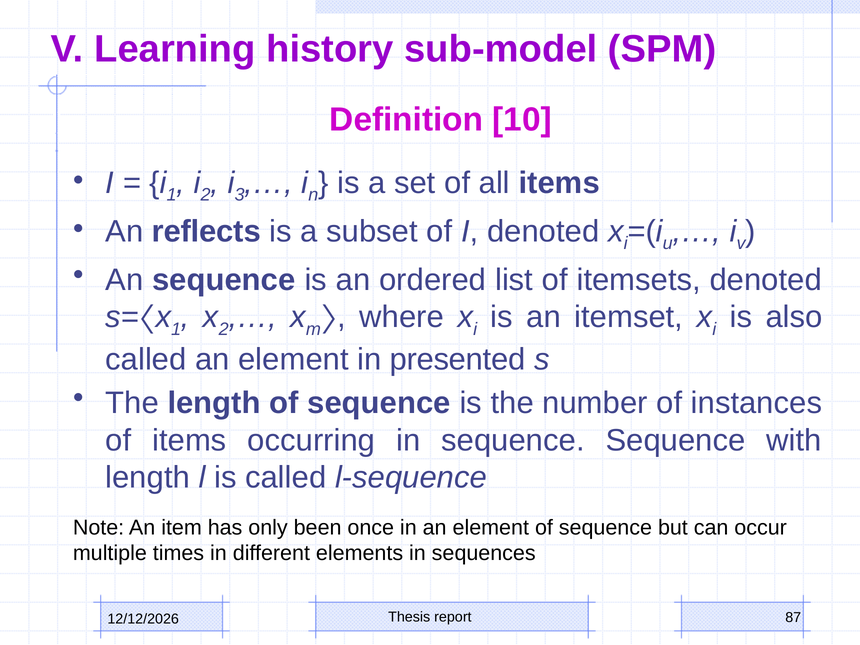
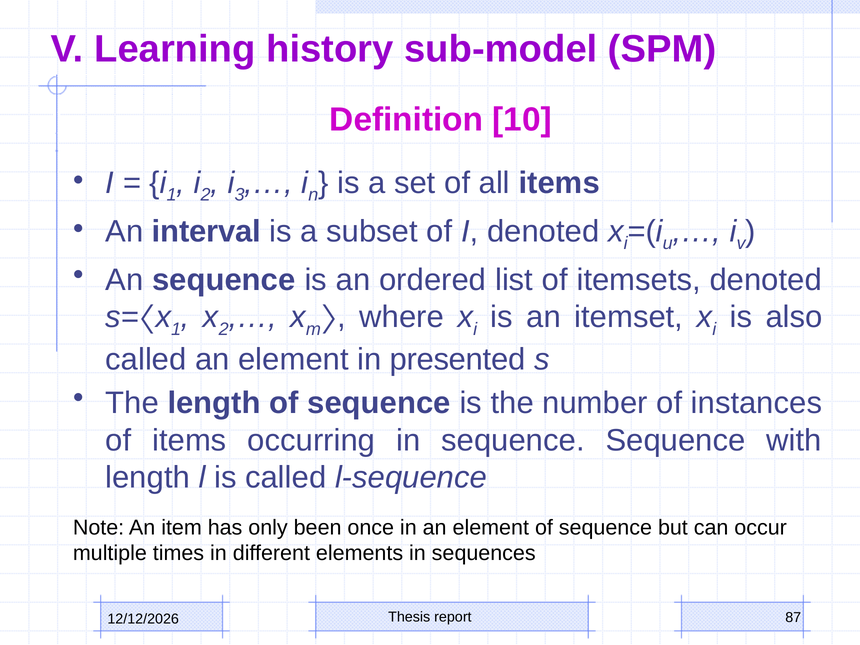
reflects: reflects -> interval
